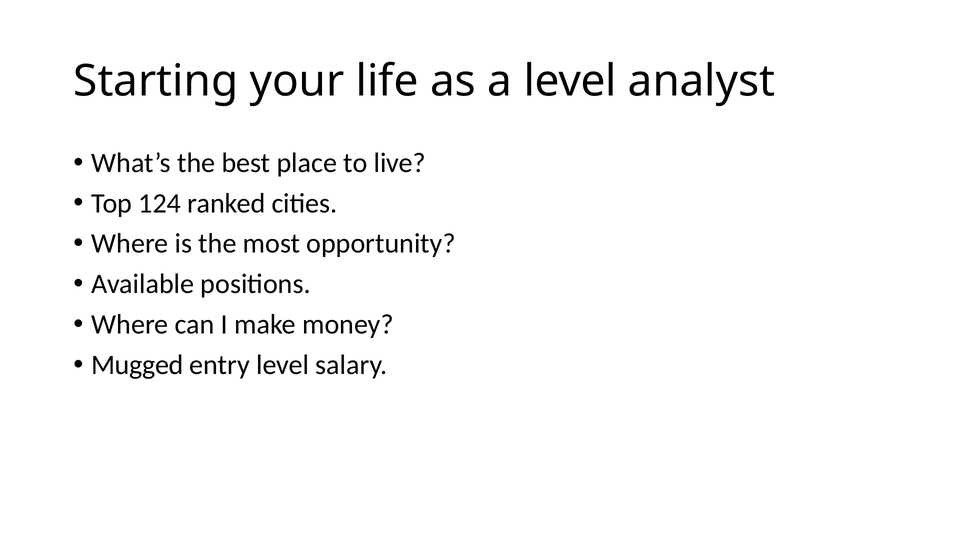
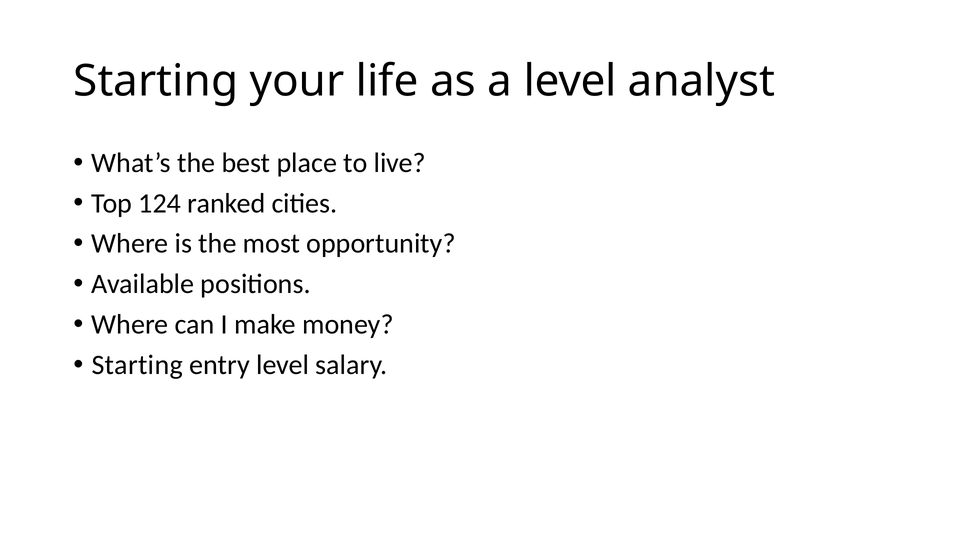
Mugged at (137, 365): Mugged -> Starting
